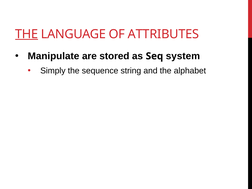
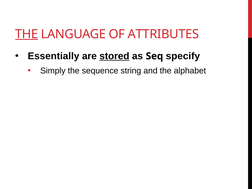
Manipulate: Manipulate -> Essentially
stored underline: none -> present
system: system -> specify
